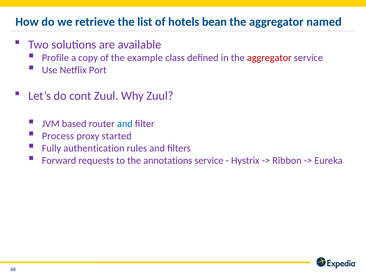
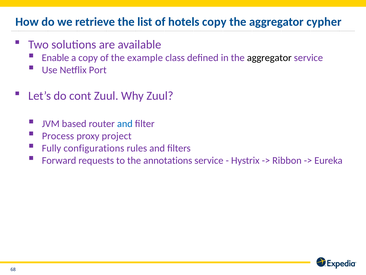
hotels bean: bean -> copy
named: named -> cypher
Profile: Profile -> Enable
aggregator at (269, 58) colour: red -> black
started: started -> project
authentication: authentication -> configurations
